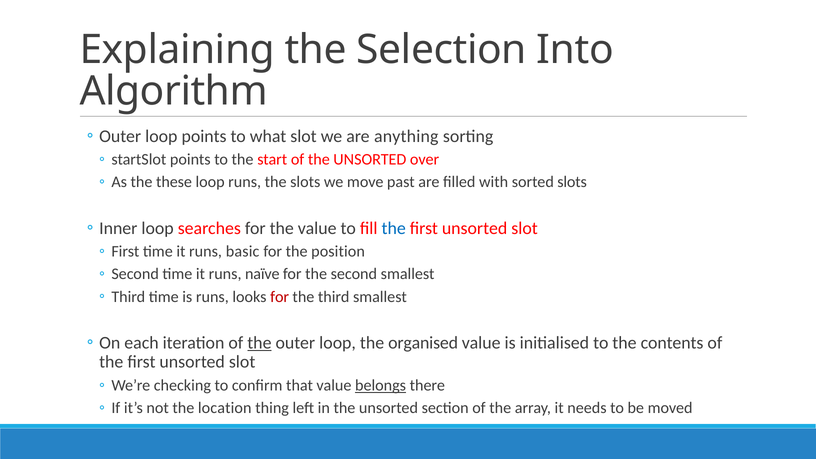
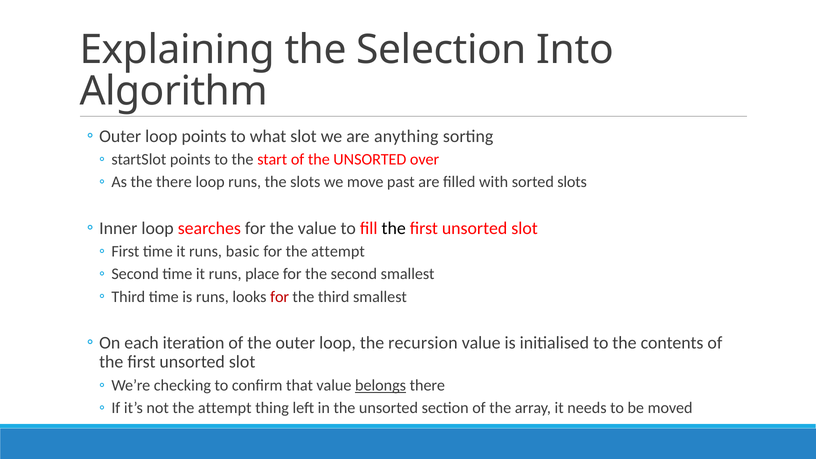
the these: these -> there
the at (394, 228) colour: blue -> black
for the position: position -> attempt
naïve: naïve -> place
the at (259, 343) underline: present -> none
organised: organised -> recursion
not the location: location -> attempt
